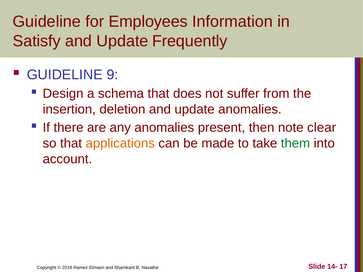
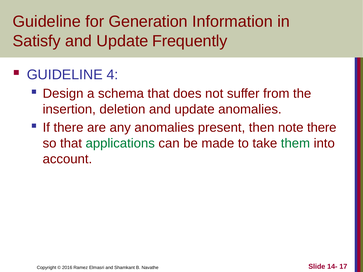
Employees: Employees -> Generation
9: 9 -> 4
note clear: clear -> there
applications colour: orange -> green
